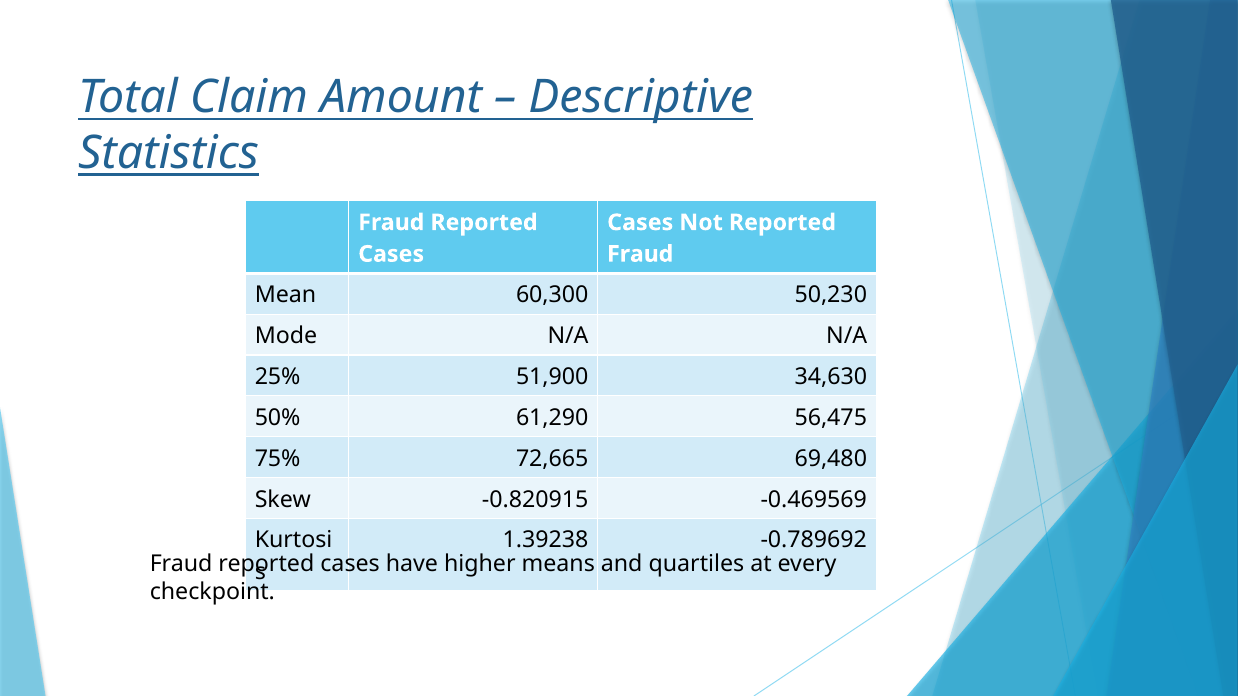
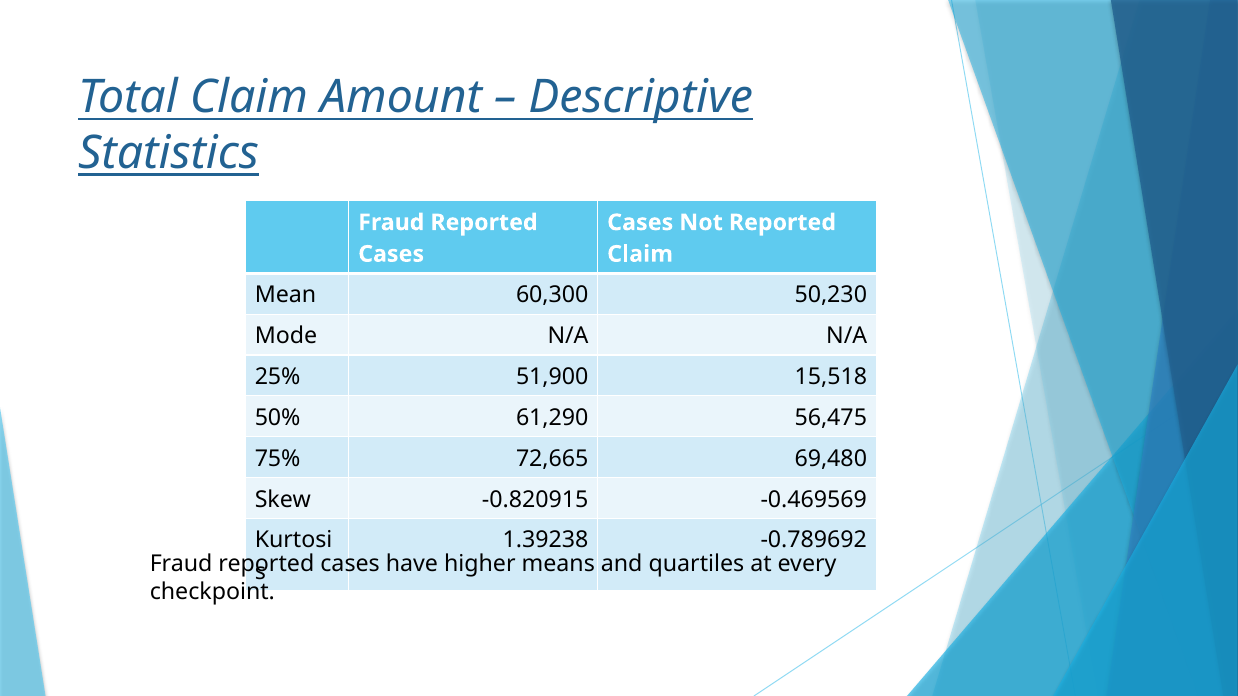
Fraud at (640, 254): Fraud -> Claim
34,630: 34,630 -> 15,518
